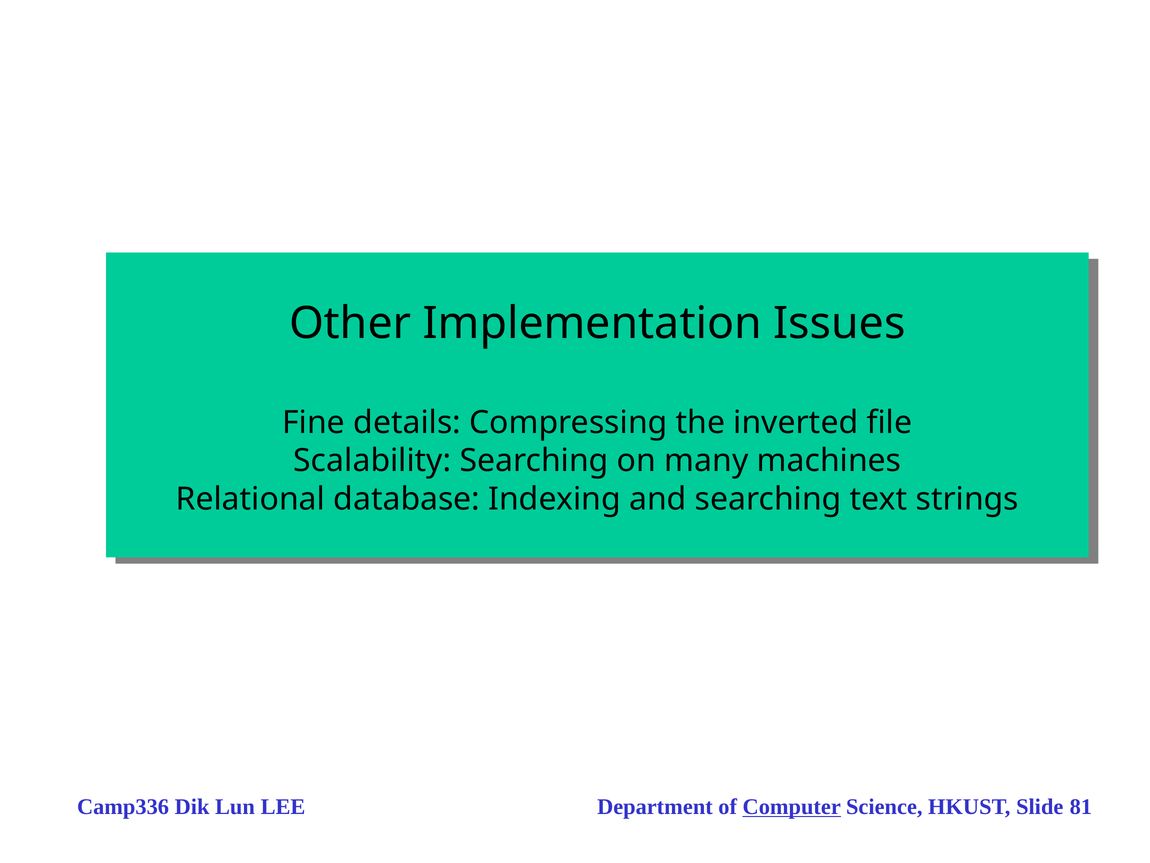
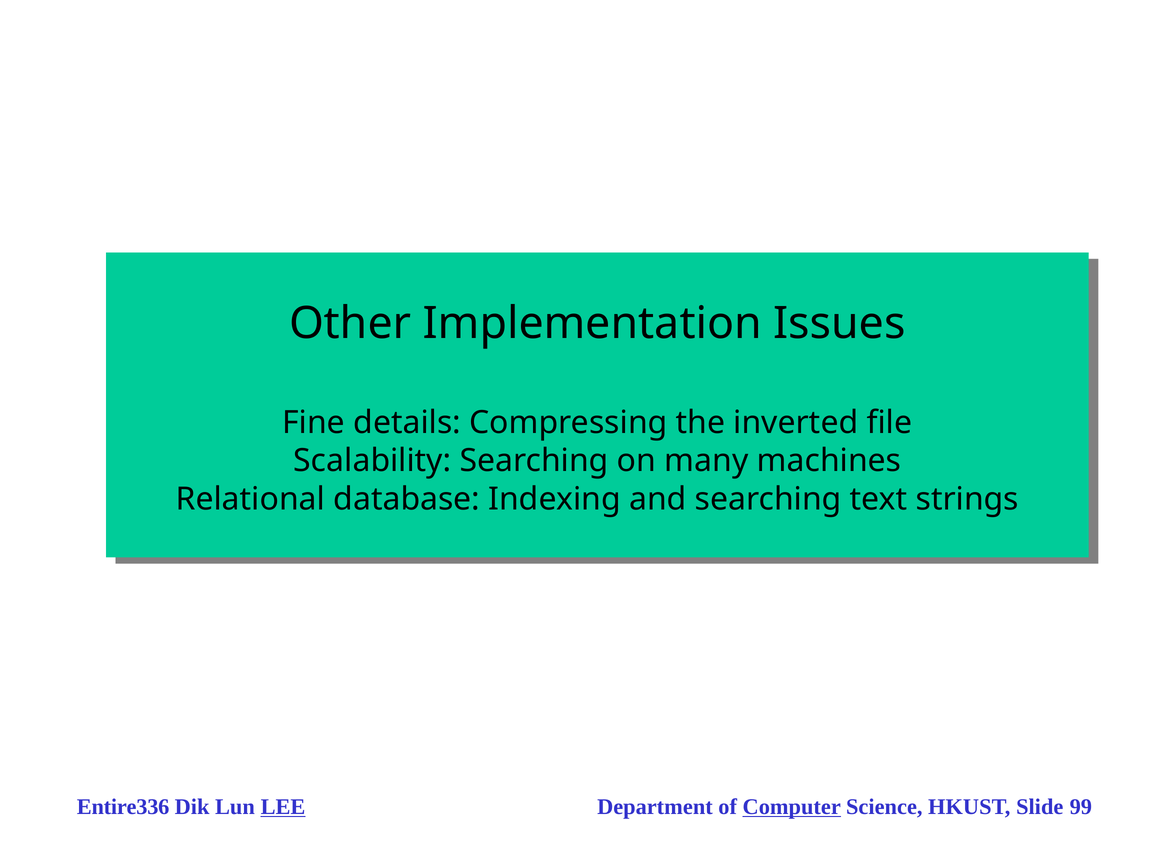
Camp336: Camp336 -> Entire336
LEE underline: none -> present
81: 81 -> 99
